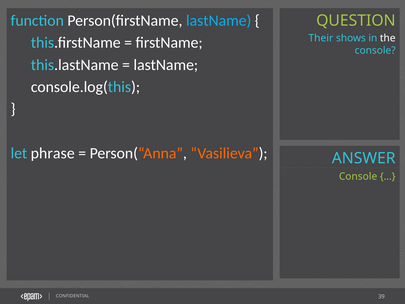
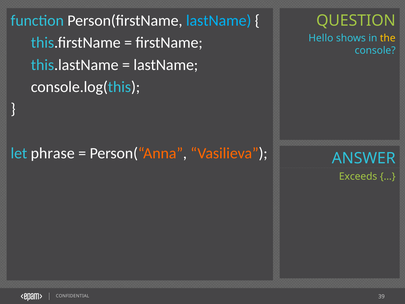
Their: Their -> Hello
the colour: white -> yellow
Console at (358, 176): Console -> Exceeds
